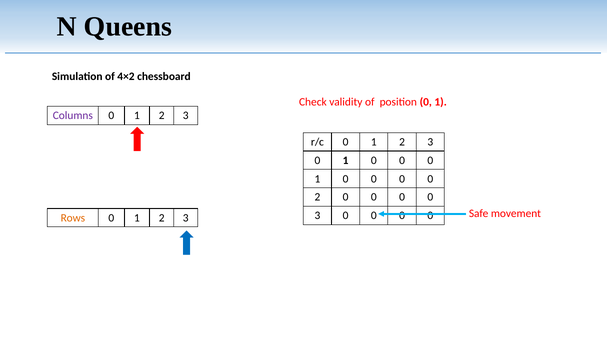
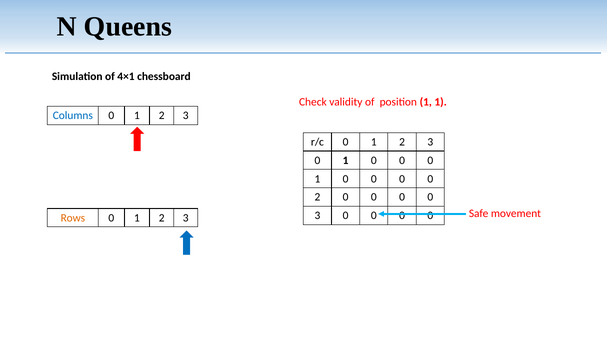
4×2: 4×2 -> 4×1
position 0: 0 -> 1
Columns colour: purple -> blue
